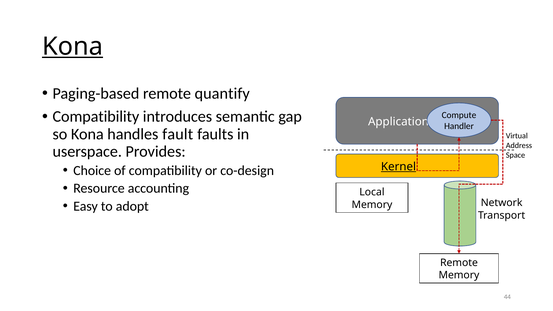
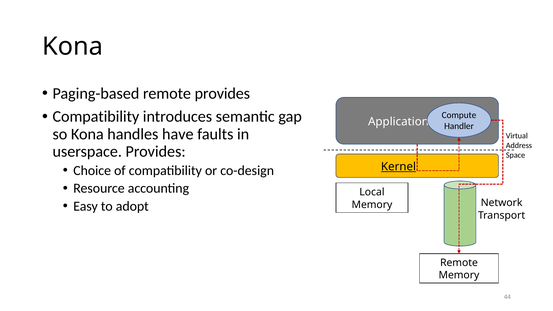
Kona at (73, 46) underline: present -> none
remote quantify: quantify -> provides
fault: fault -> have
